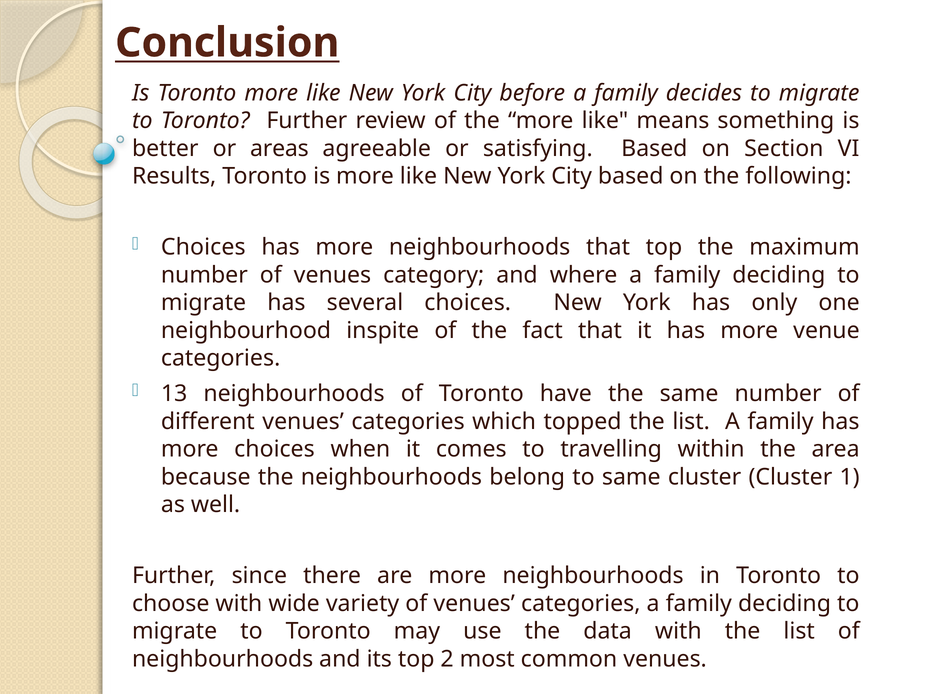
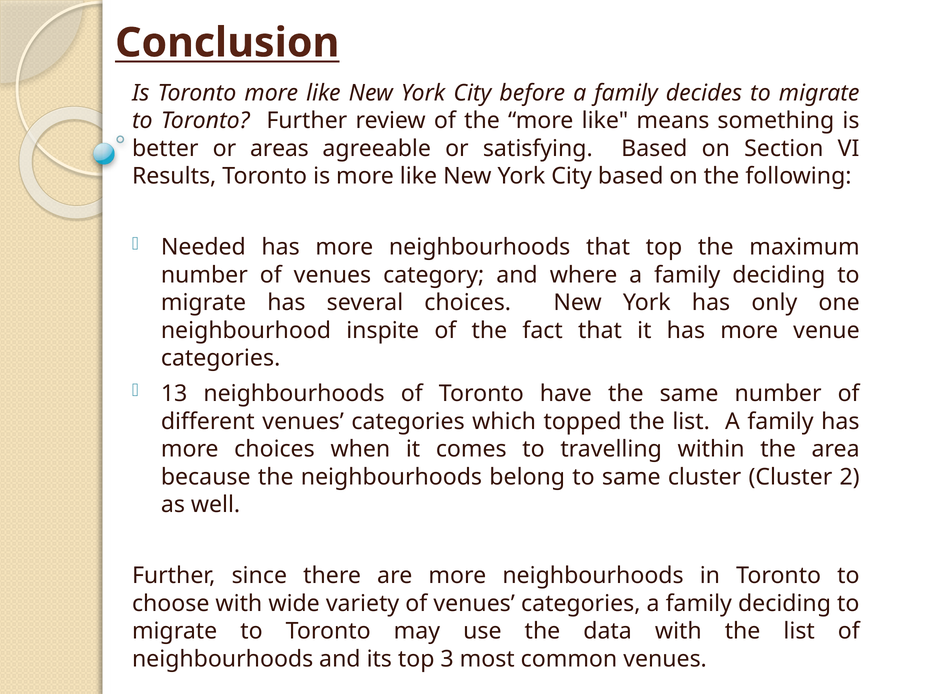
Choices at (203, 247): Choices -> Needed
1: 1 -> 2
2: 2 -> 3
